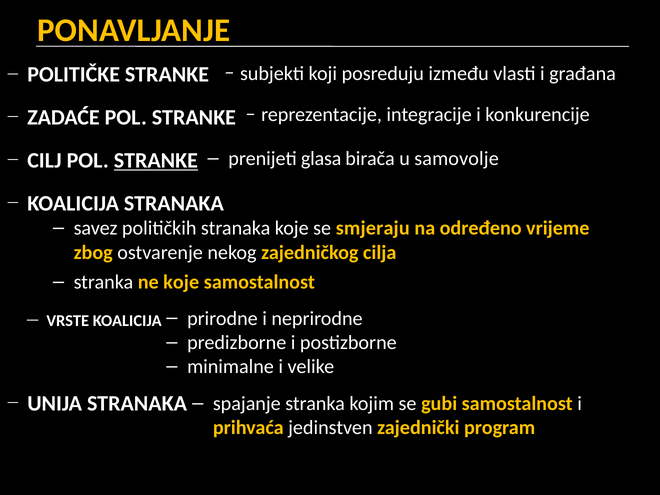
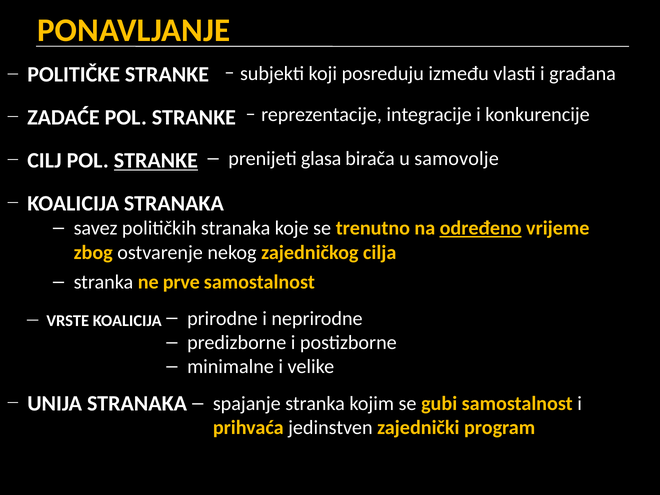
smjeraju: smjeraju -> trenutno
određeno underline: none -> present
ne koje: koje -> prve
